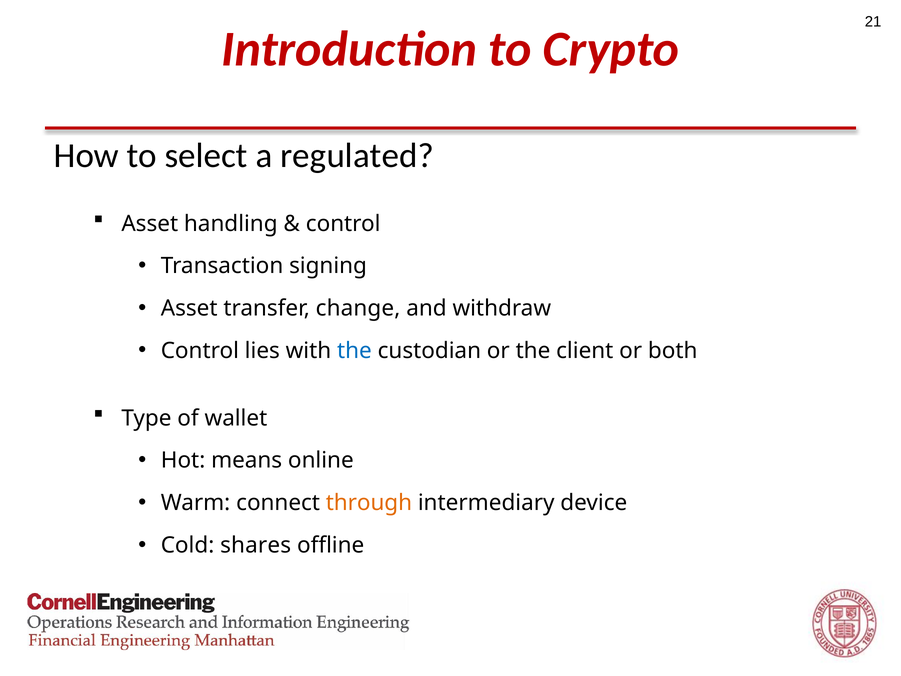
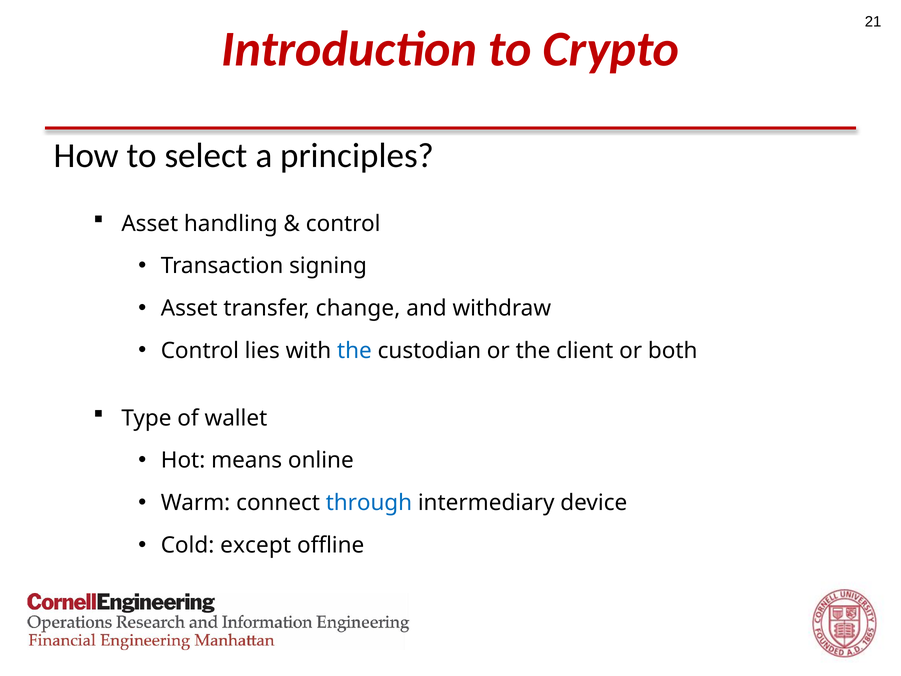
regulated: regulated -> principles
through colour: orange -> blue
shares: shares -> except
